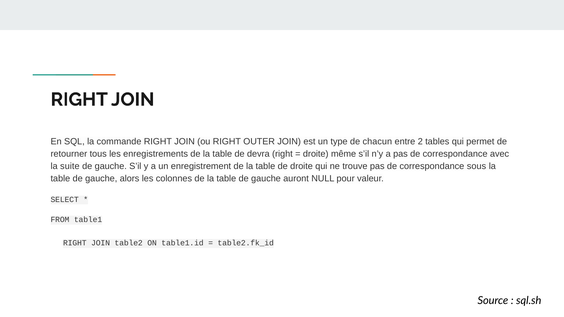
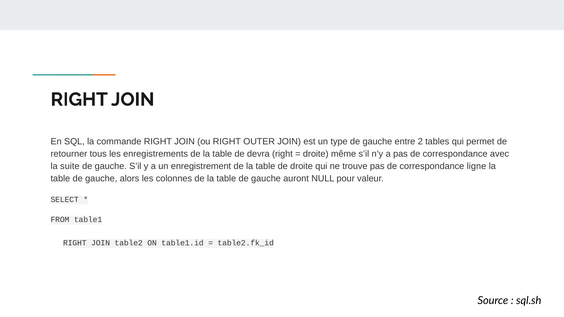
type de chacun: chacun -> gauche
sous: sous -> ligne
